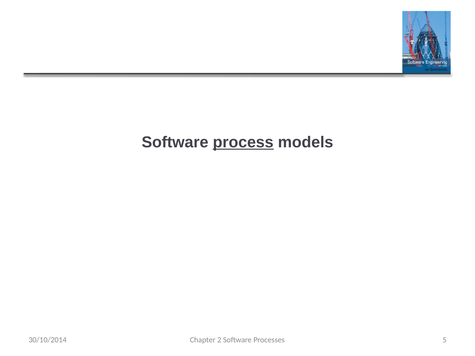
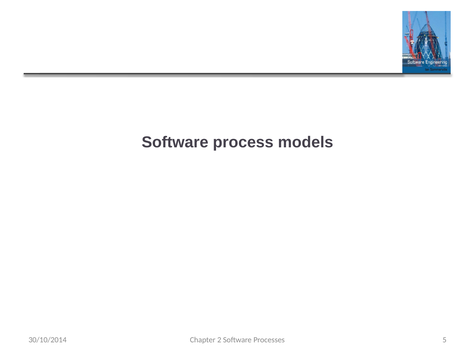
process underline: present -> none
